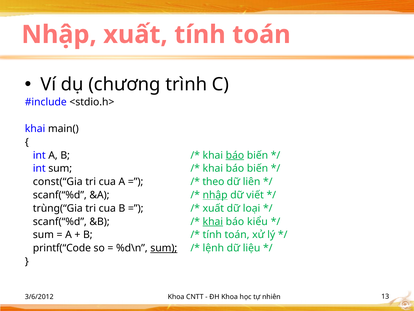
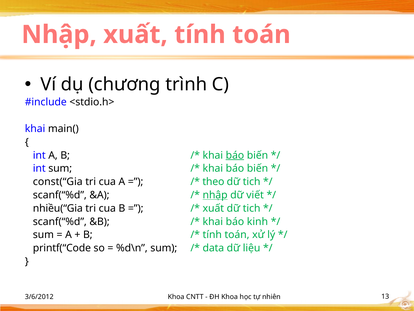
liên at (252, 181): liên -> tich
trùng(“Gia: trùng(“Gia -> nhiều(“Gia
xuất dữ loại: loại -> tich
khai at (213, 221) underline: present -> none
kiểu: kiểu -> kinh
sum at (164, 248) underline: present -> none
lệnh: lệnh -> data
